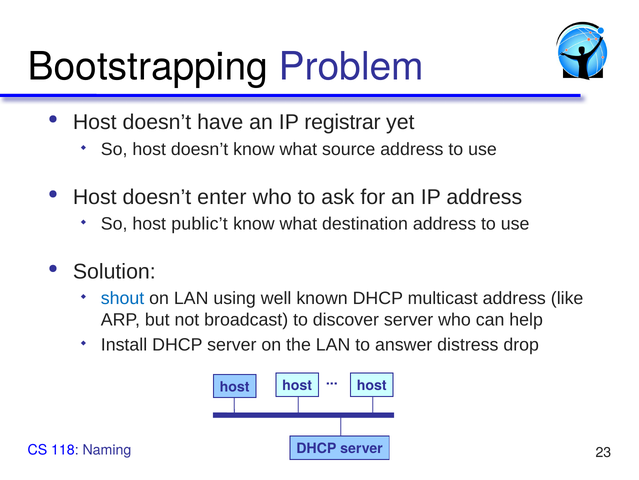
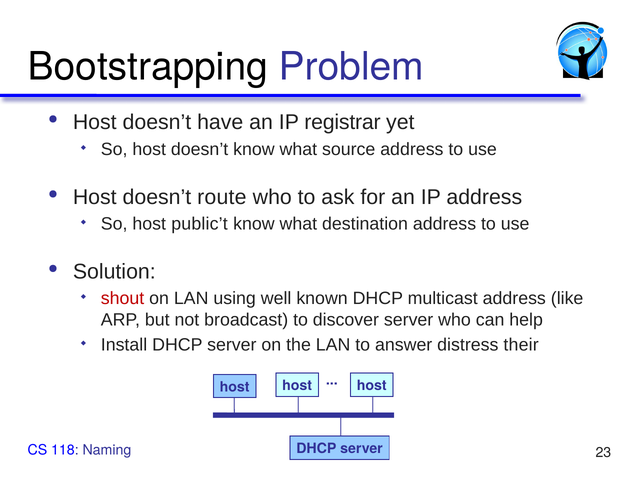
enter: enter -> route
shout colour: blue -> red
drop: drop -> their
